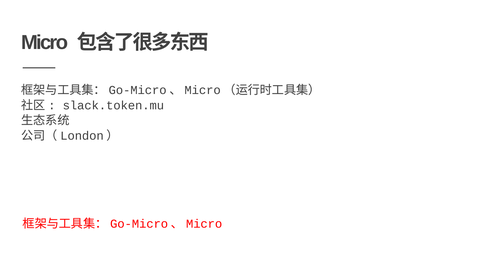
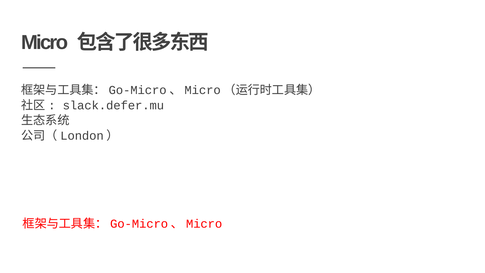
slack.token.mu: slack.token.mu -> slack.defer.mu
